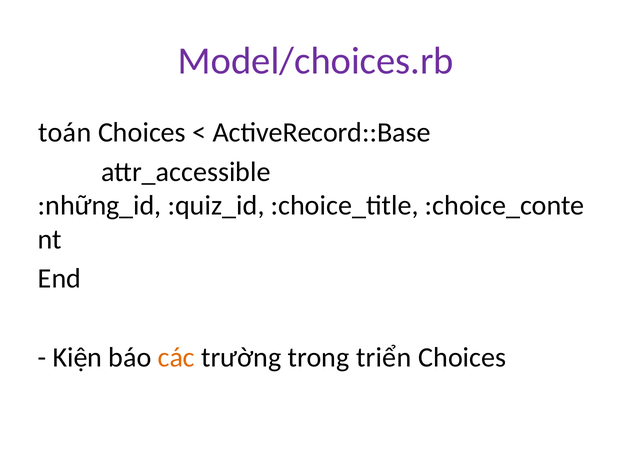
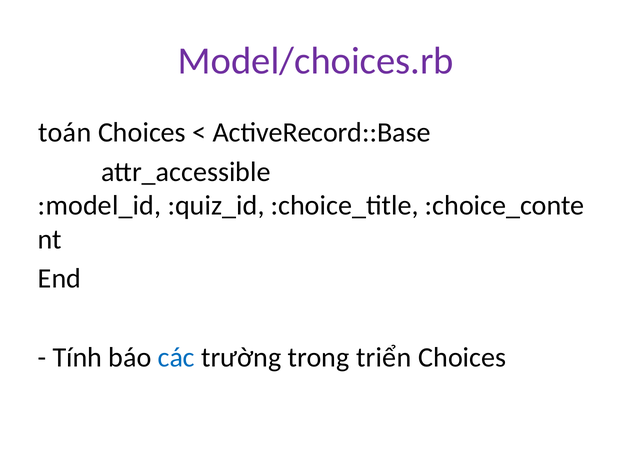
:những_id: :những_id -> :model_id
Kiện: Kiện -> Tính
các colour: orange -> blue
